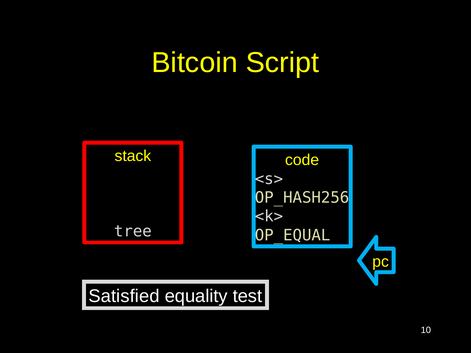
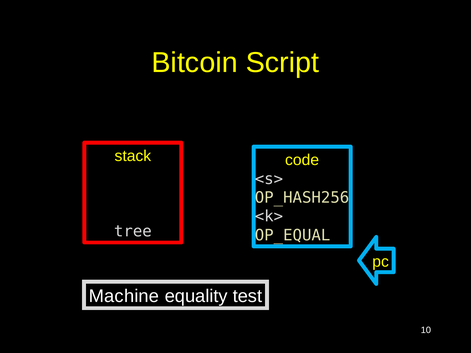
Satisfied: Satisfied -> Machine
